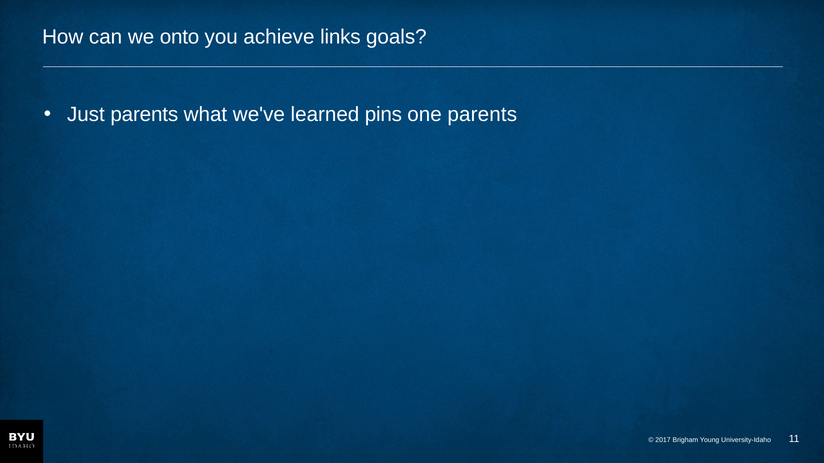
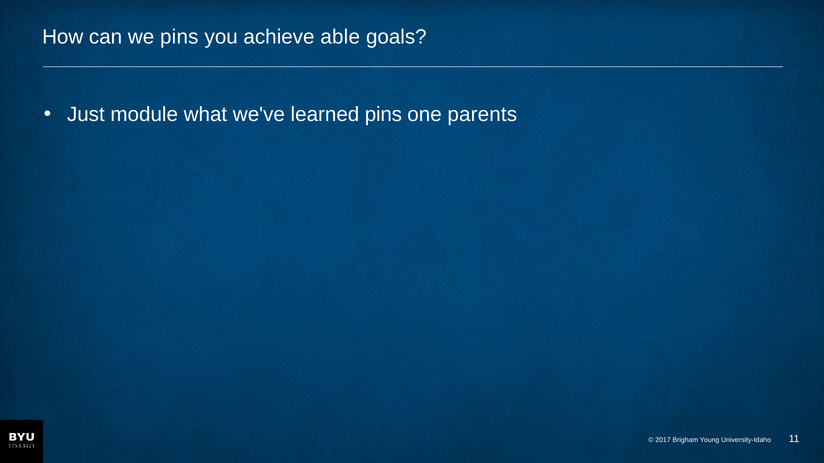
we onto: onto -> pins
links: links -> able
Just parents: parents -> module
